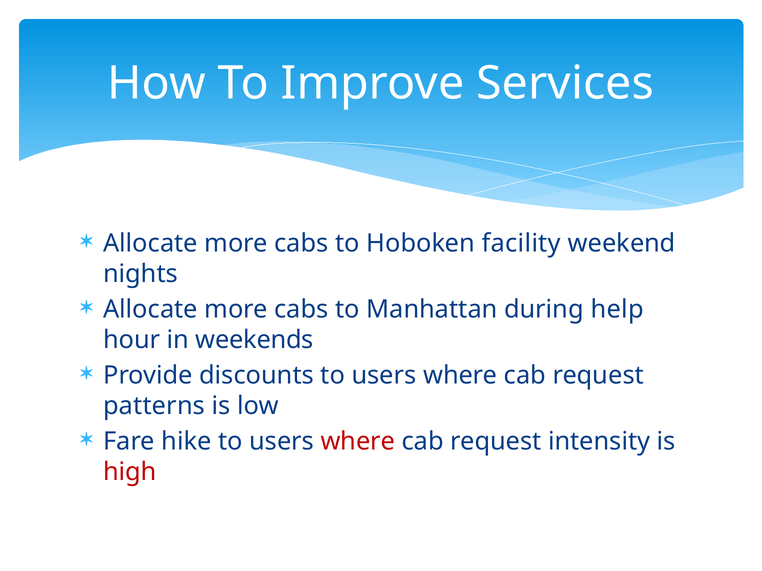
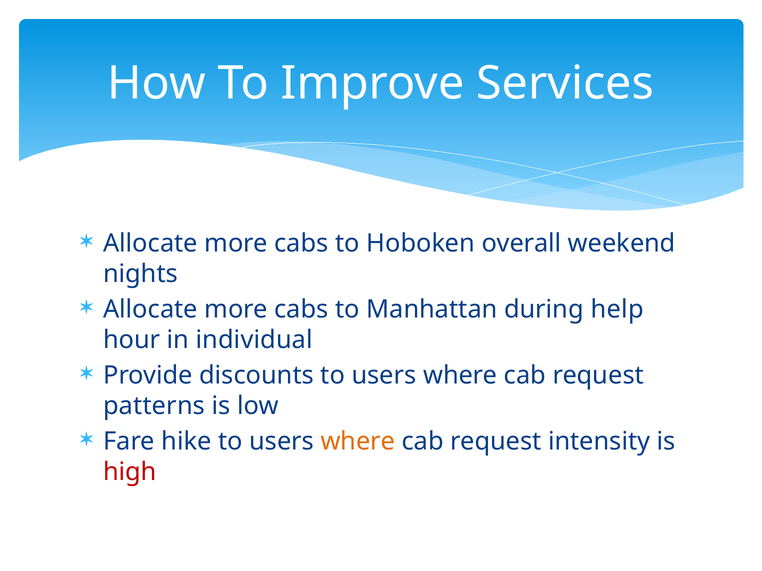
facility: facility -> overall
weekends: weekends -> individual
where at (358, 442) colour: red -> orange
